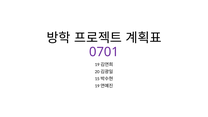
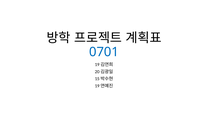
0701 colour: purple -> blue
